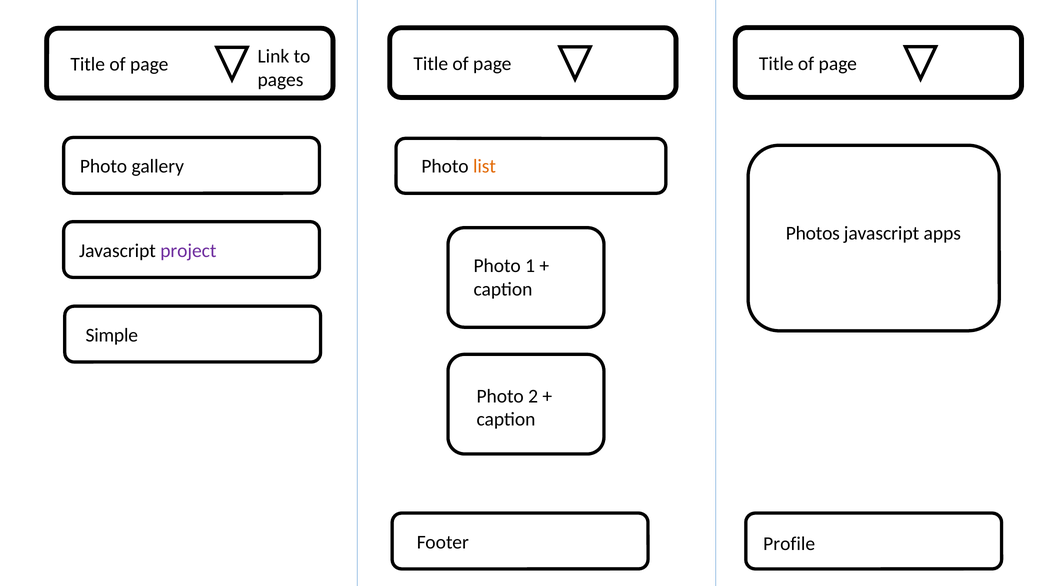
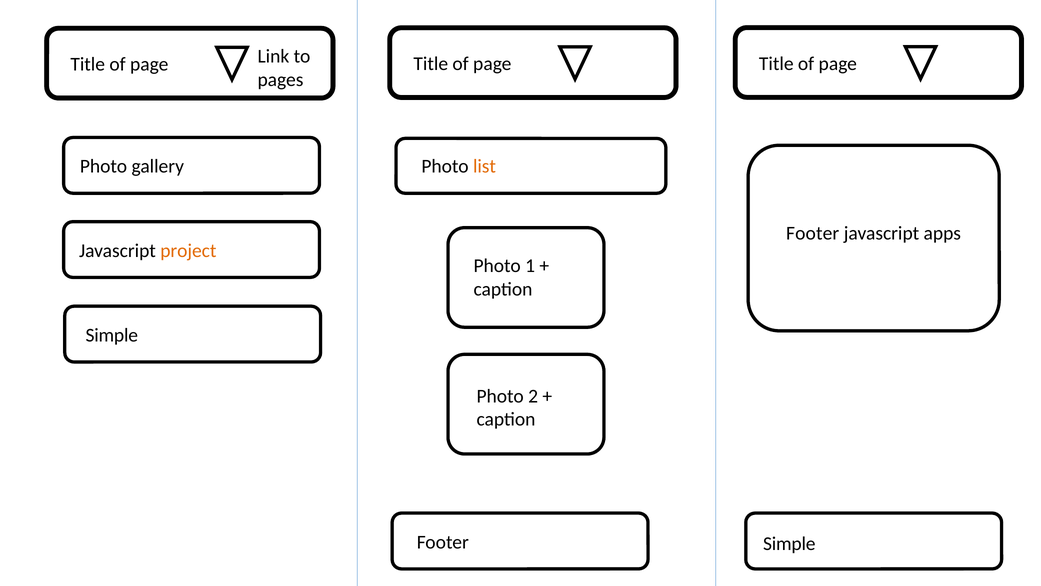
Photos at (813, 233): Photos -> Footer
project colour: purple -> orange
Footer Profile: Profile -> Simple
